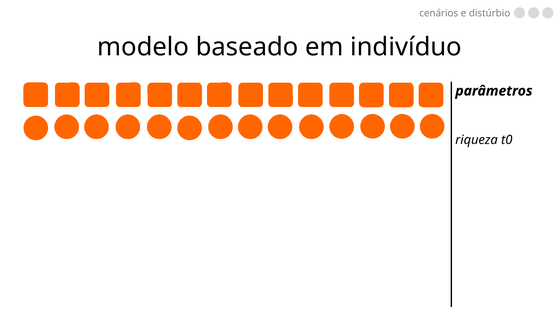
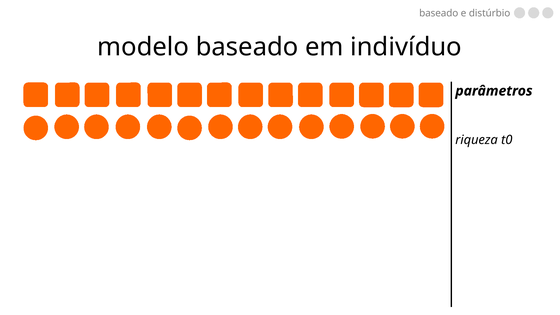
cenários at (439, 13): cenários -> baseado
